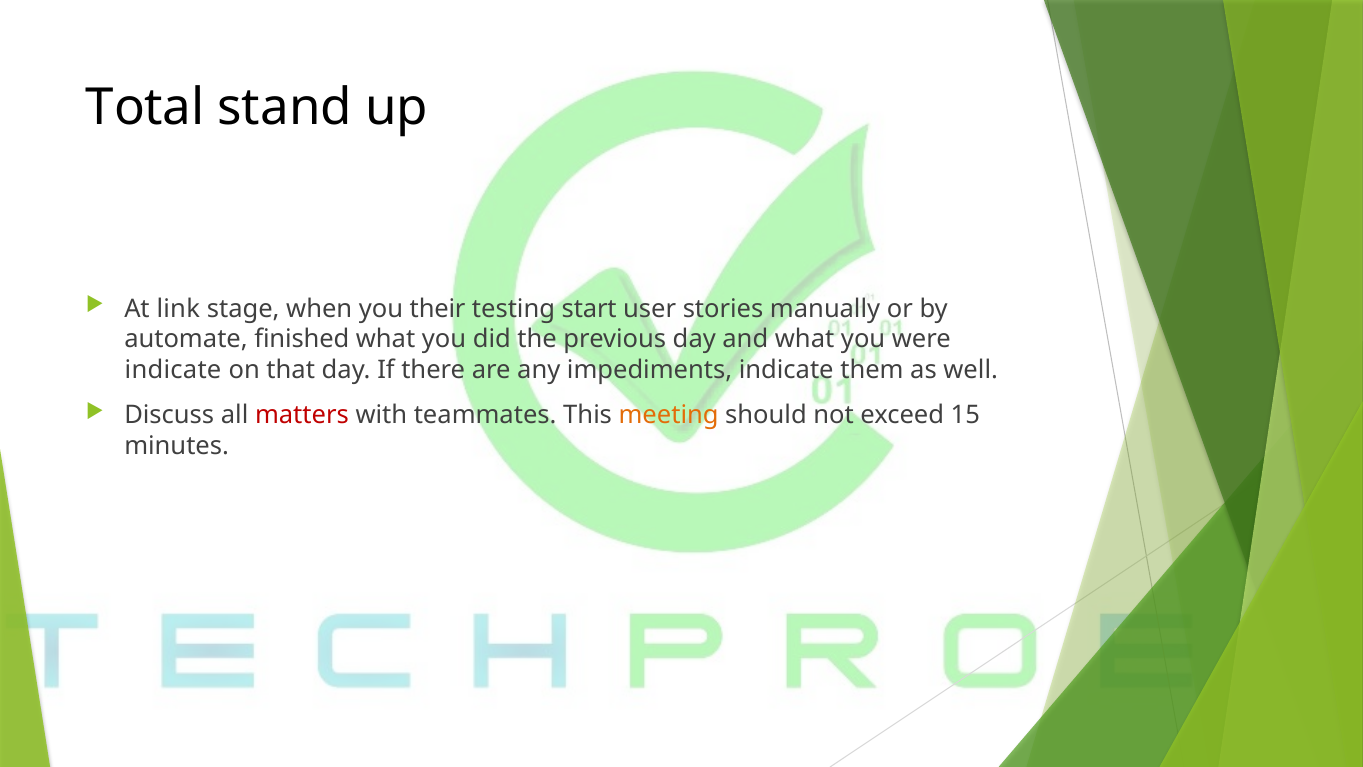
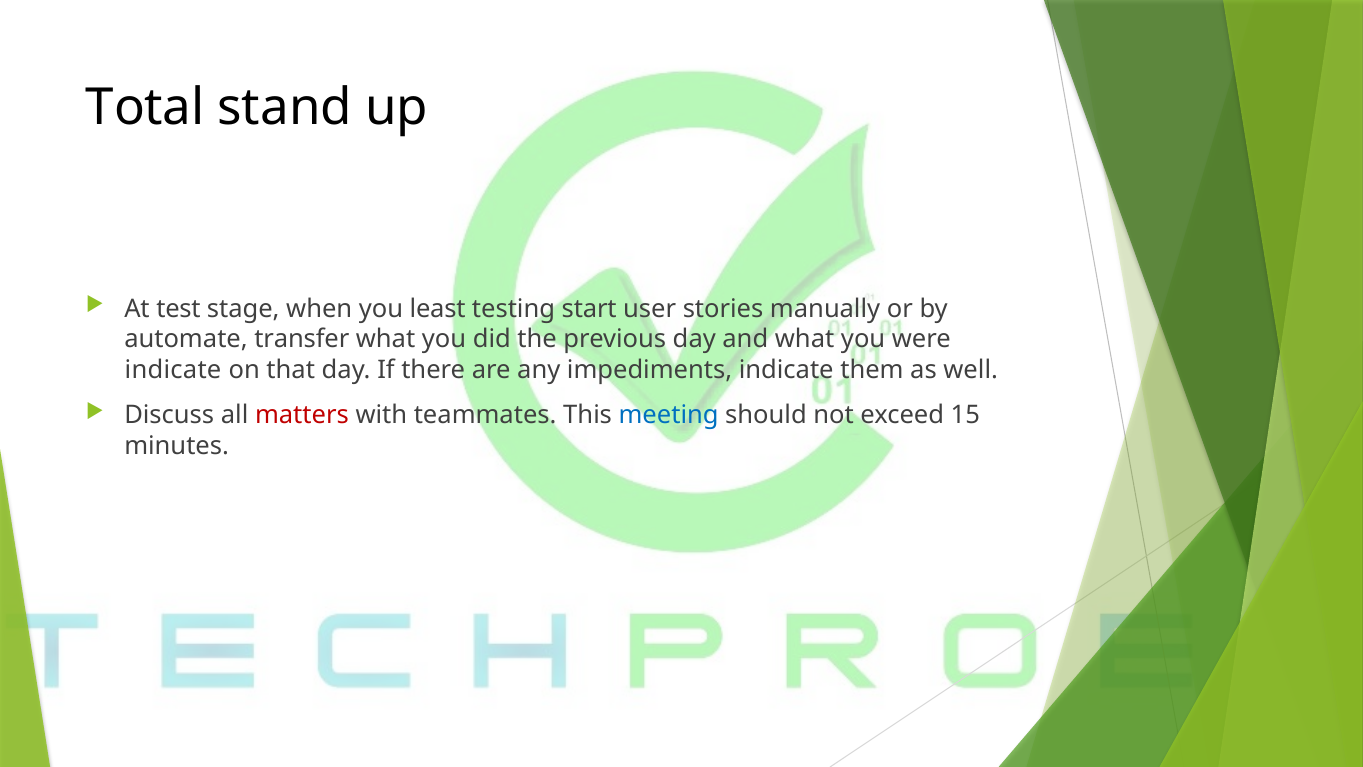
link: link -> test
their: their -> least
finished: finished -> transfer
meeting colour: orange -> blue
